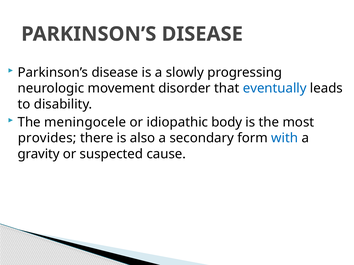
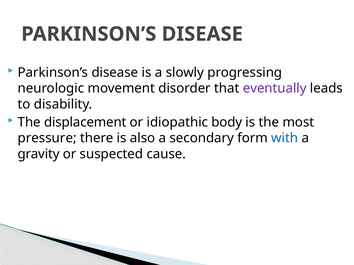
eventually colour: blue -> purple
meningocele: meningocele -> displacement
provides: provides -> pressure
